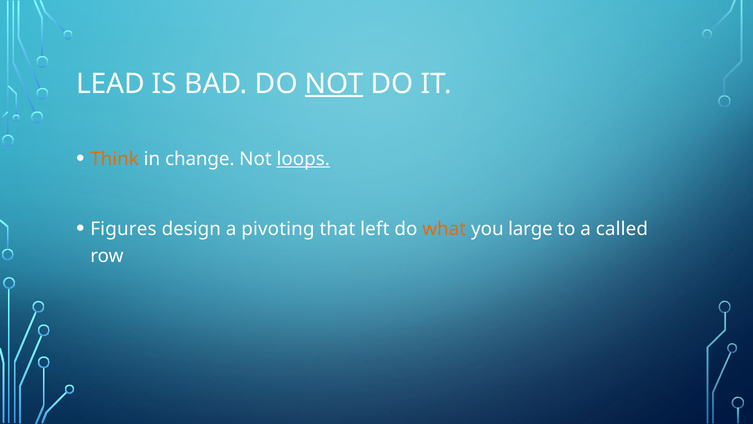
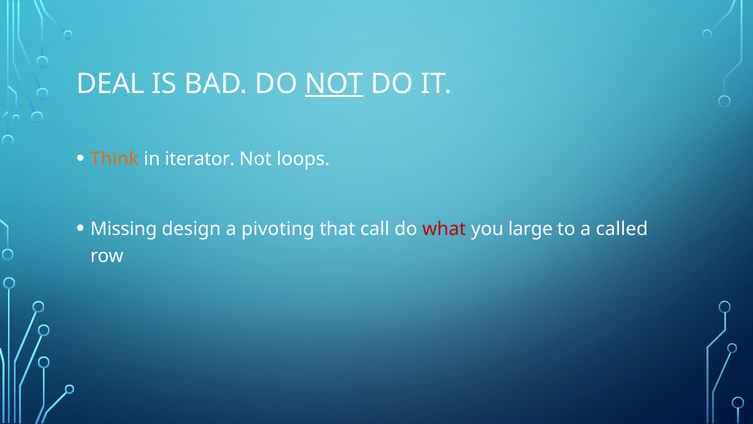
LEAD: LEAD -> DEAL
change: change -> iterator
loops underline: present -> none
Figures: Figures -> Missing
left: left -> call
what colour: orange -> red
